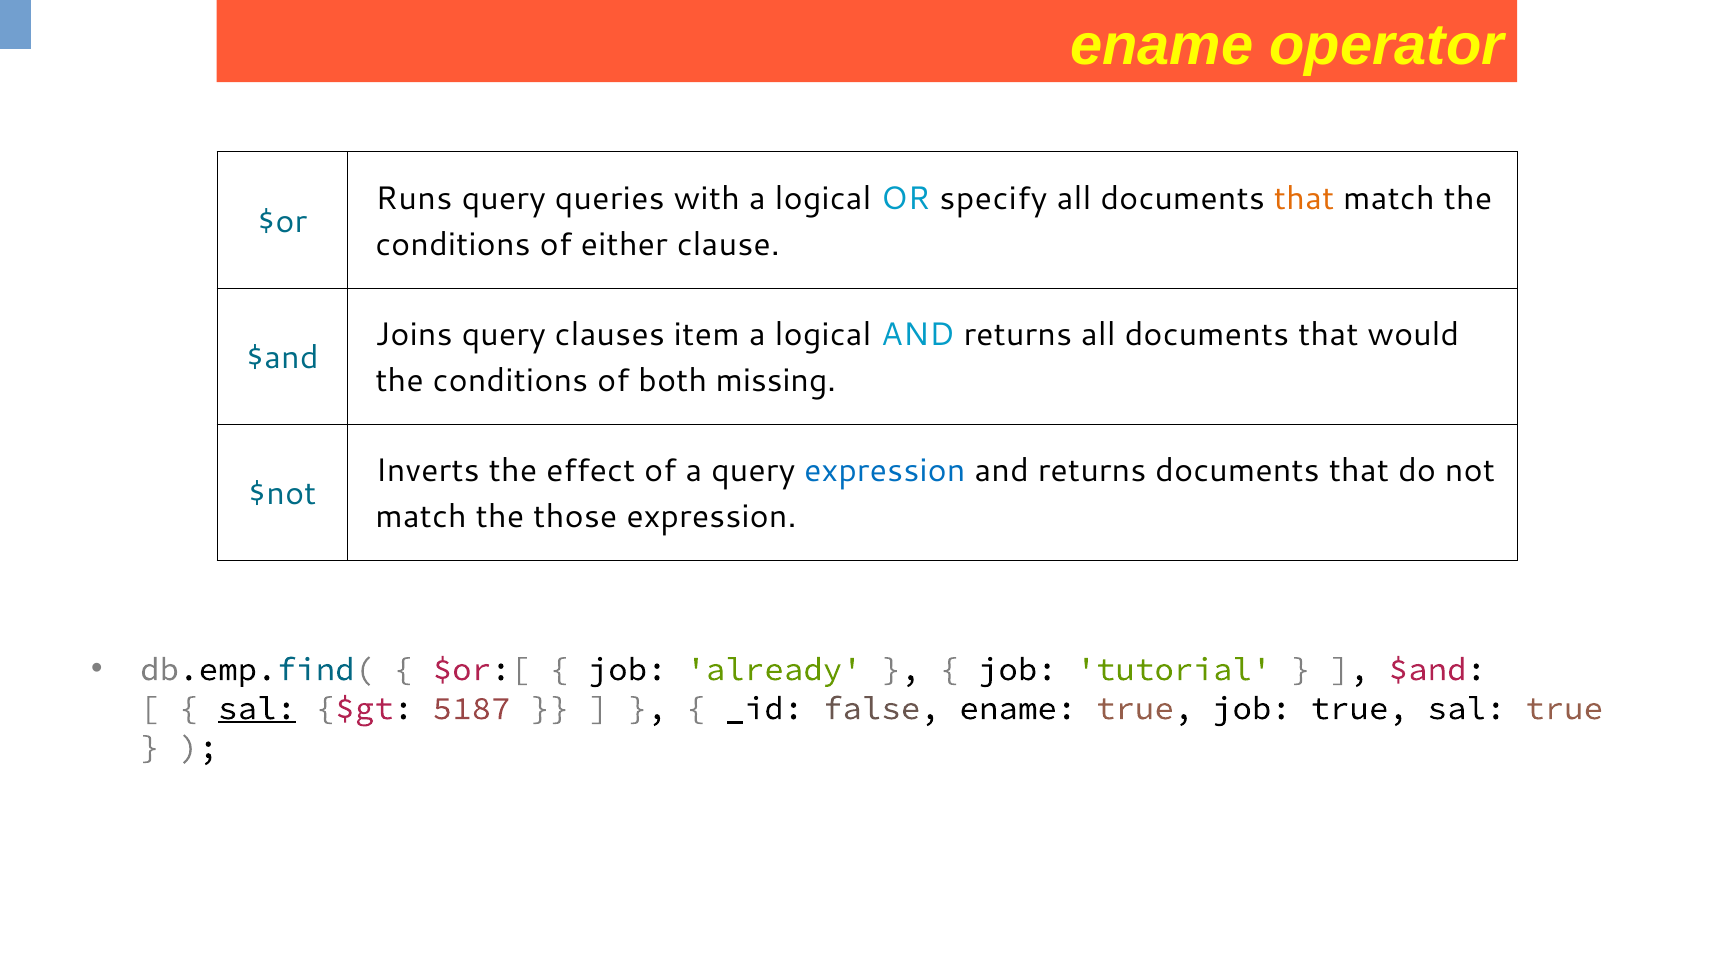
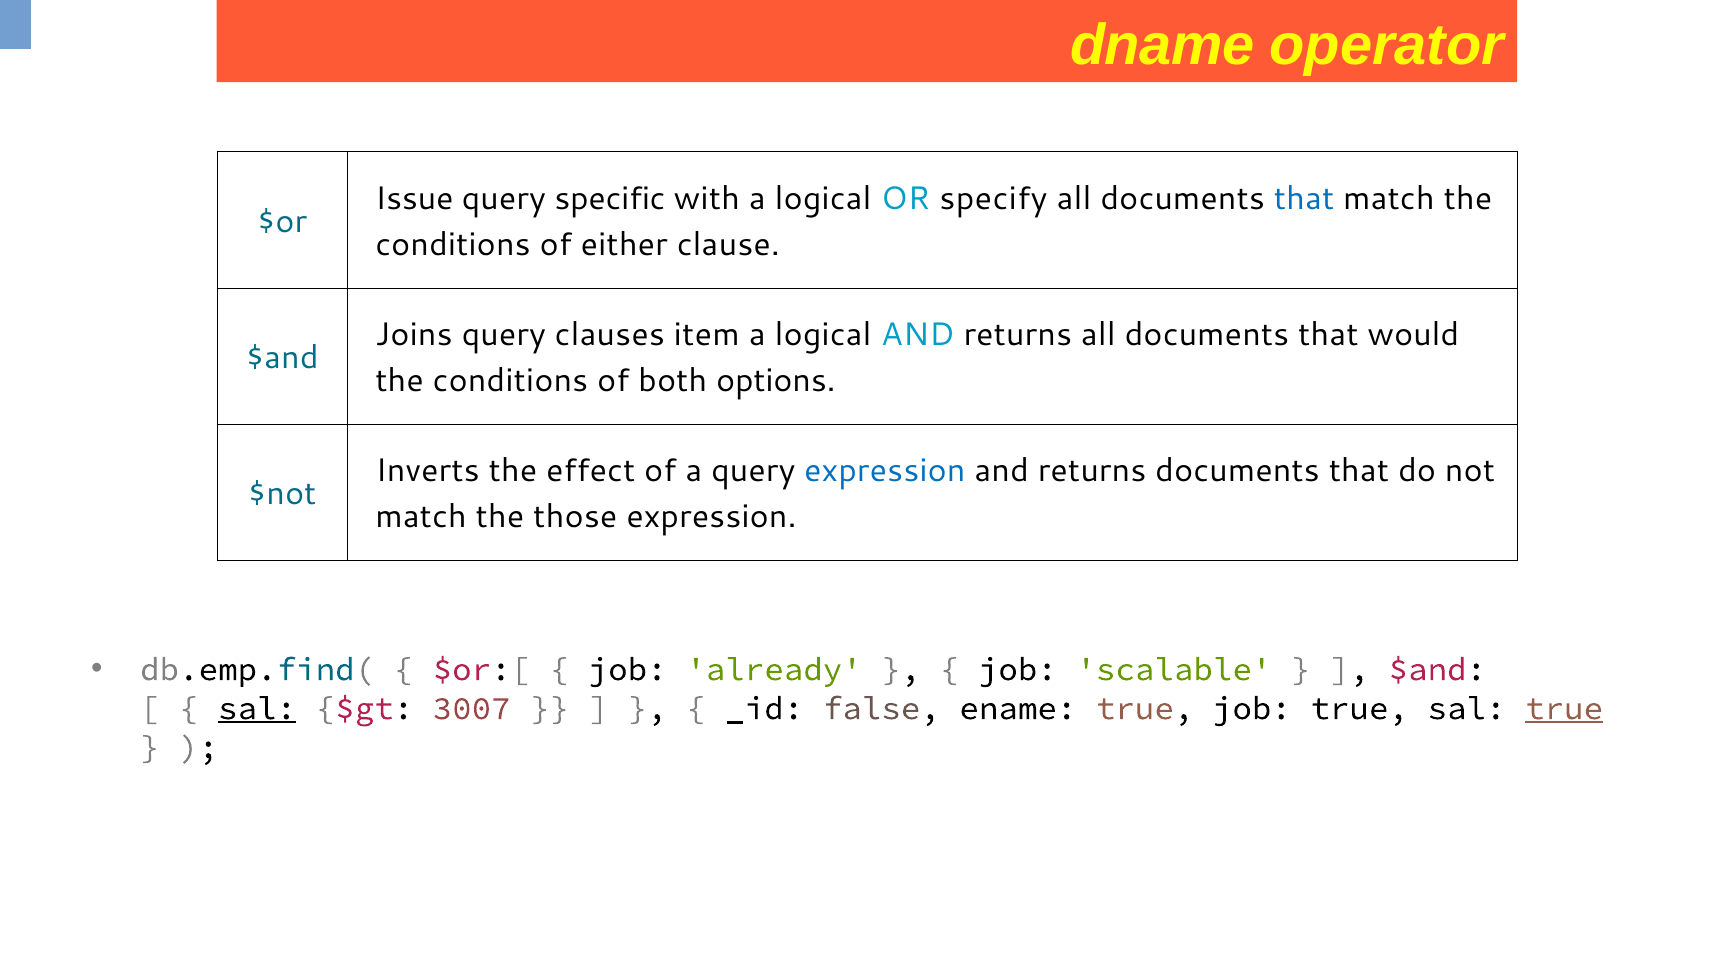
ename at (1162, 45): ename -> dname
Runs: Runs -> Issue
queries: queries -> specific
that at (1304, 199) colour: orange -> blue
missing: missing -> options
tutorial: tutorial -> scalable
5187: 5187 -> 3007
true at (1564, 709) underline: none -> present
